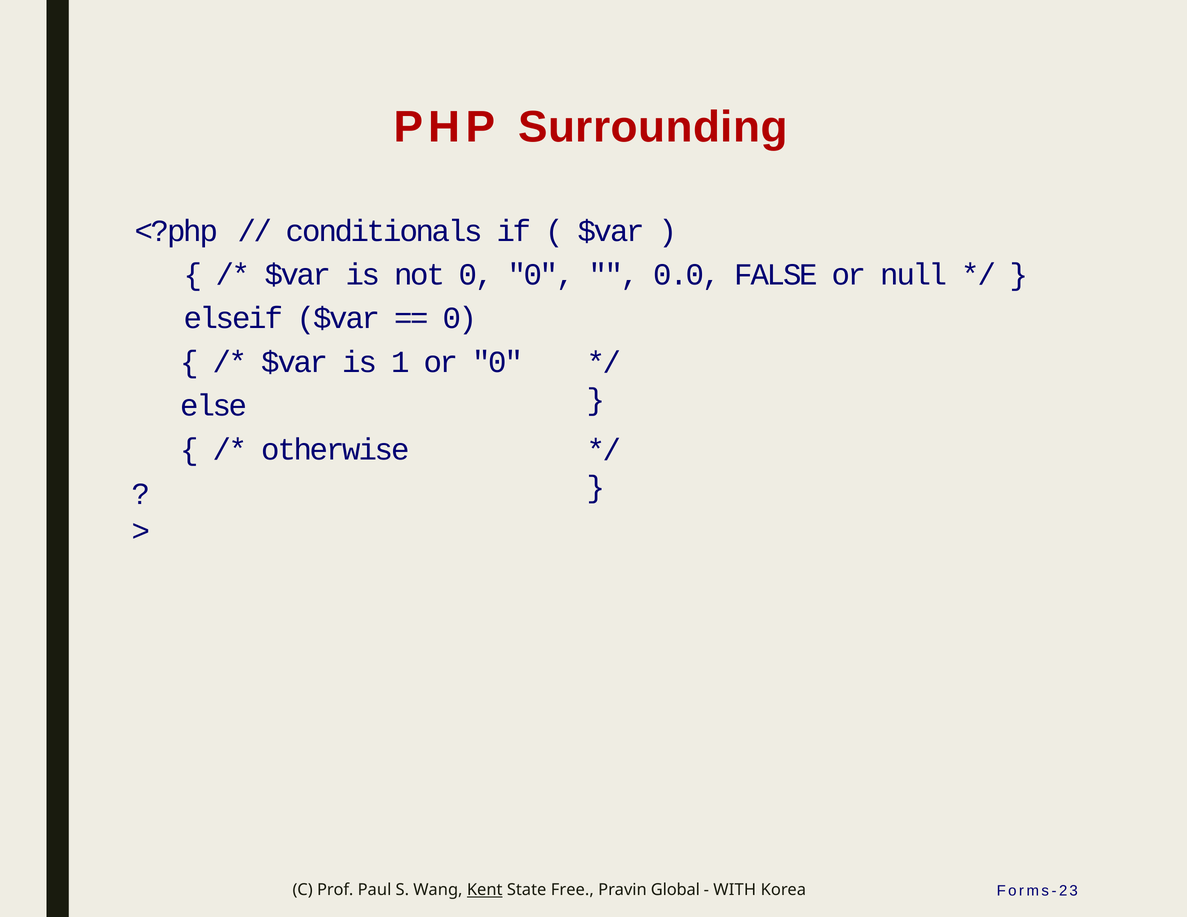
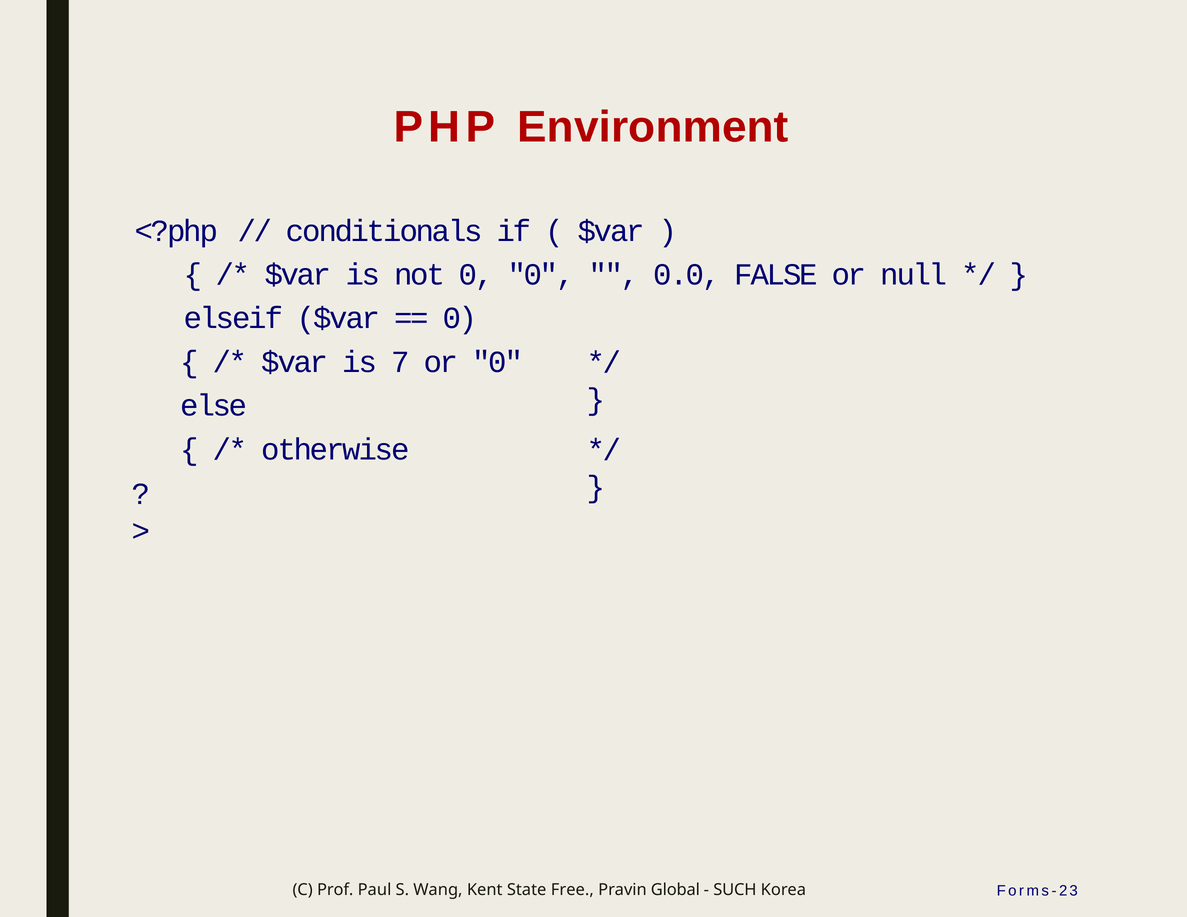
Surrounding: Surrounding -> Environment
1: 1 -> 7
Kent underline: present -> none
WITH: WITH -> SUCH
